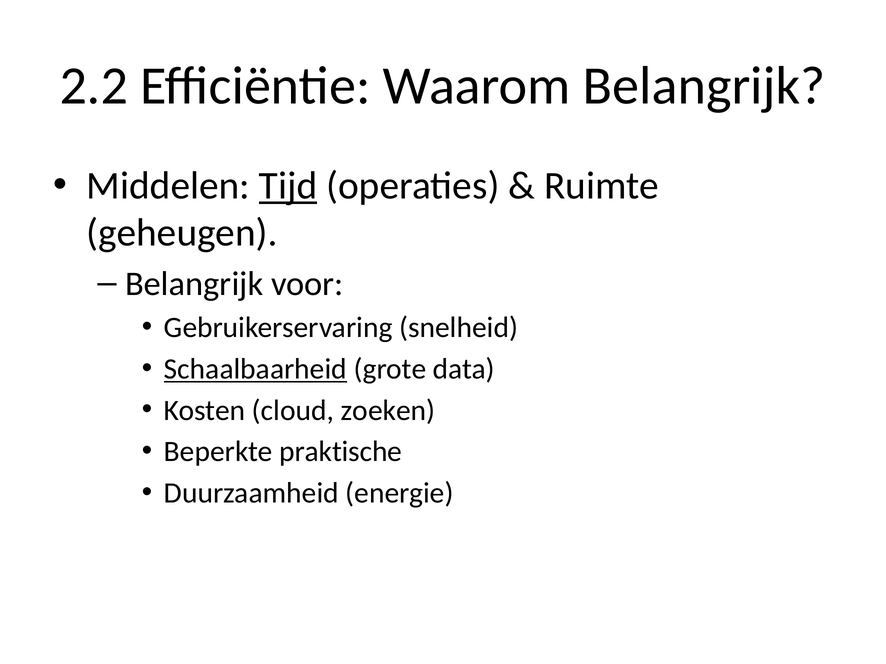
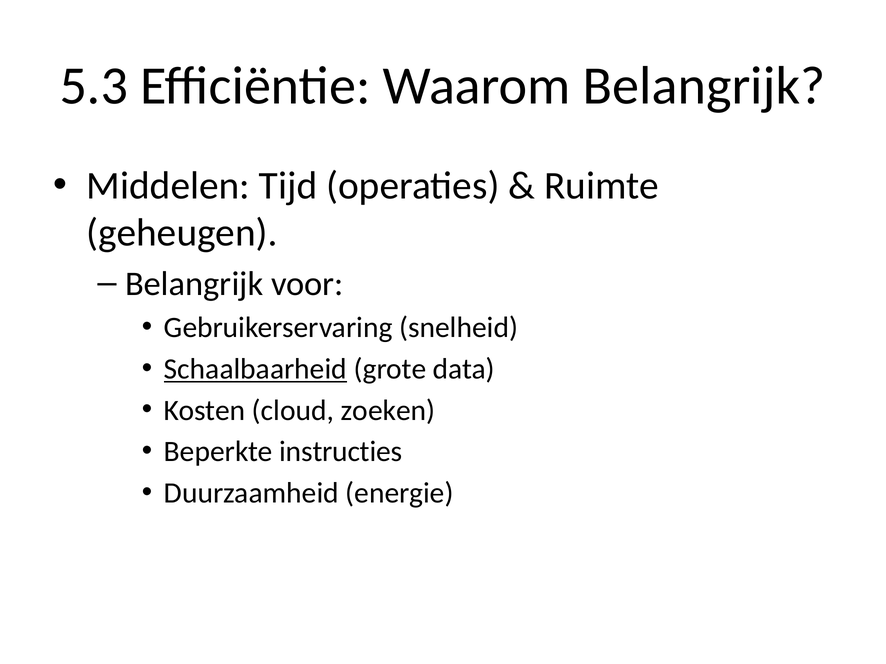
2.2: 2.2 -> 5.3
Tijd underline: present -> none
praktische: praktische -> instructies
